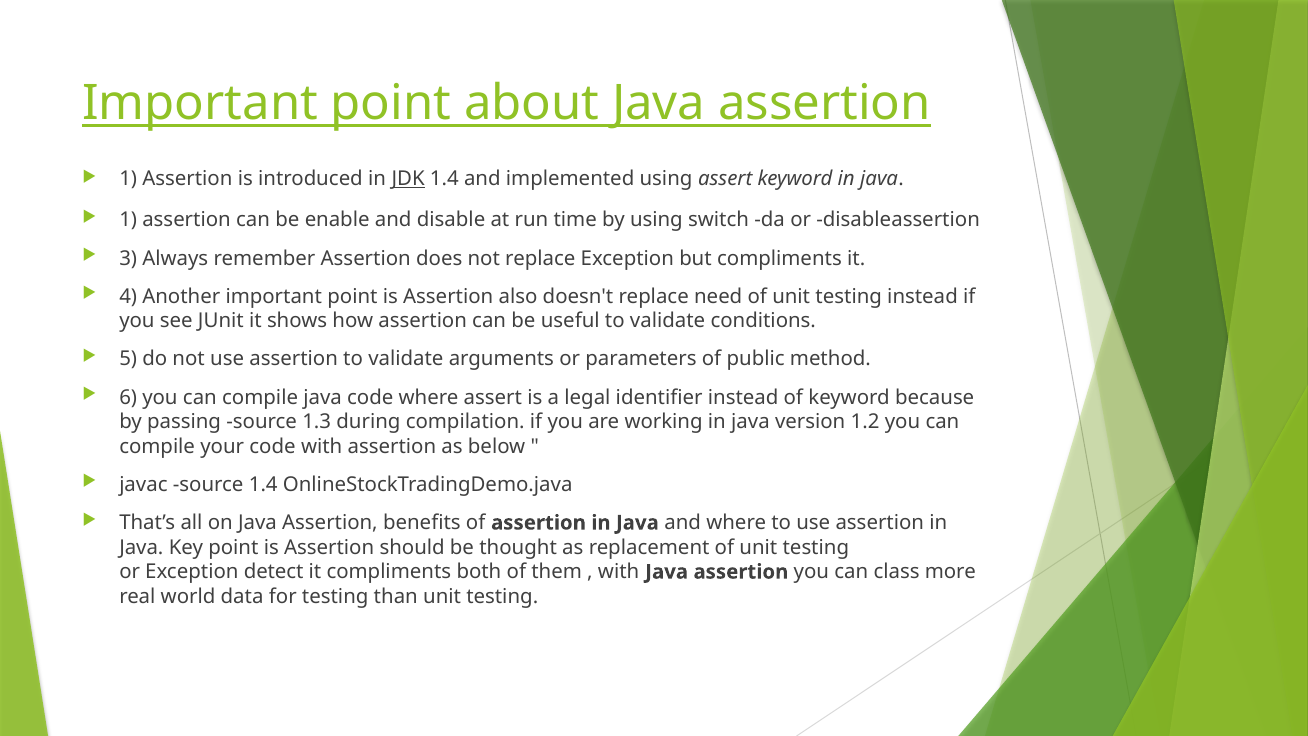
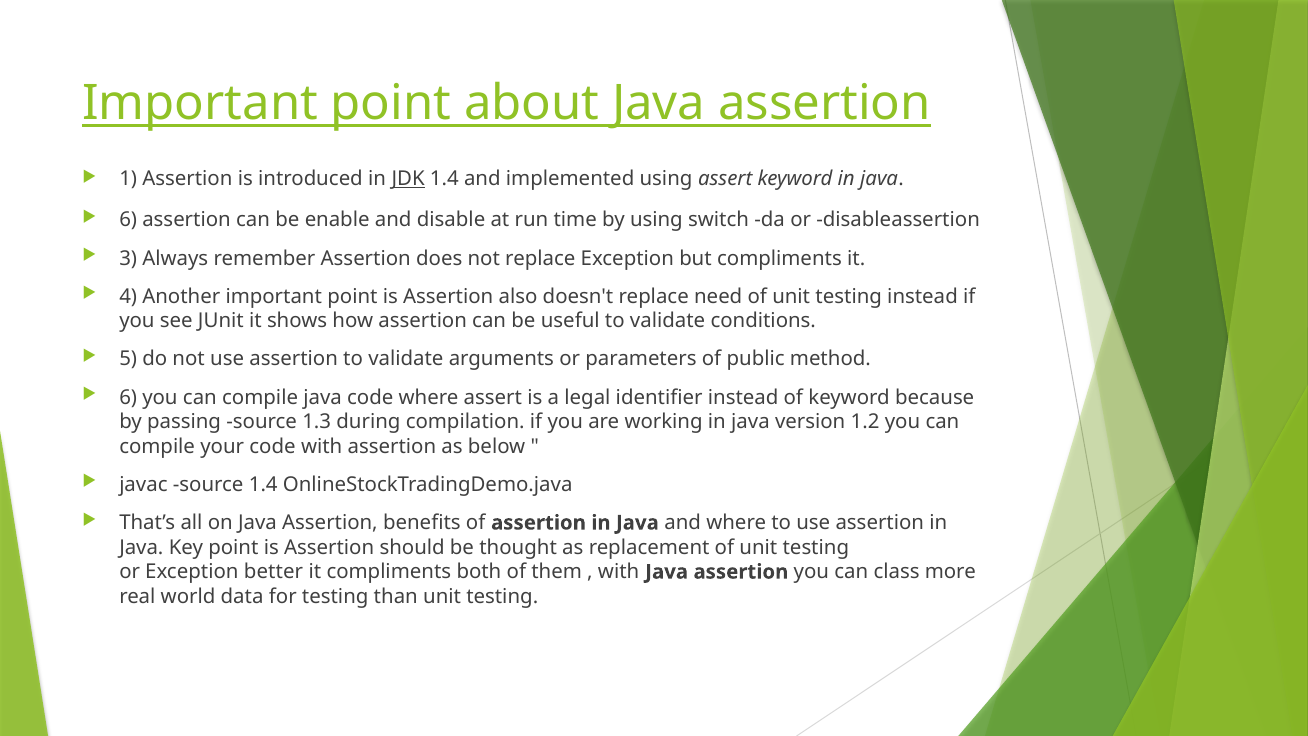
1 at (128, 220): 1 -> 6
detect: detect -> better
